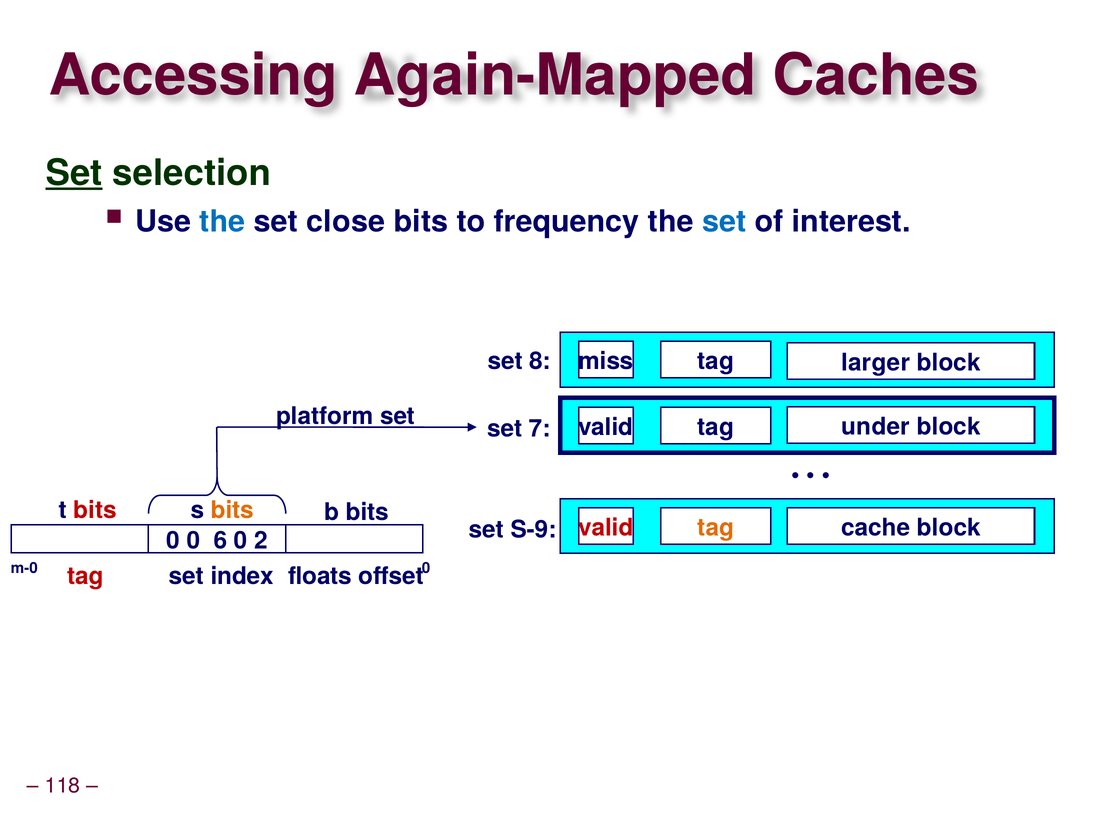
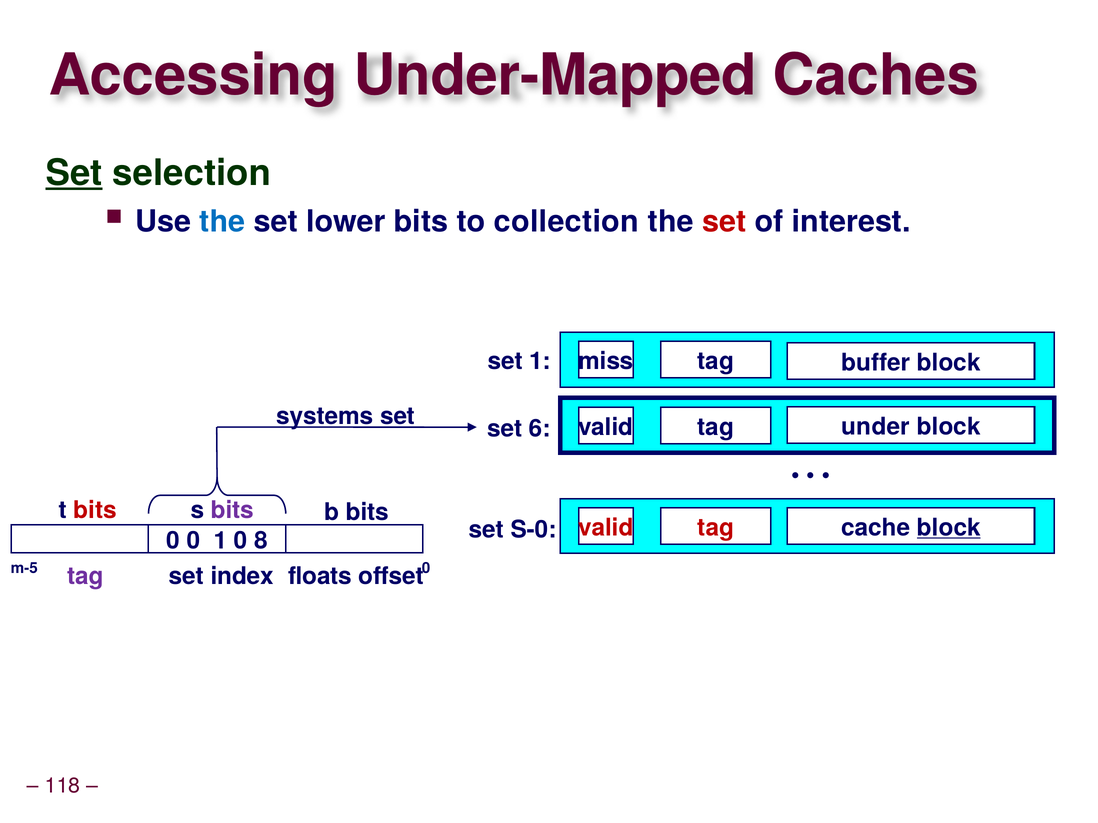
Again-Mapped: Again-Mapped -> Under-Mapped
close: close -> lower
frequency: frequency -> collection
set at (724, 222) colour: blue -> red
set 8: 8 -> 1
larger: larger -> buffer
platform: platform -> systems
7: 7 -> 6
bits at (232, 511) colour: orange -> purple
block at (949, 528) underline: none -> present
tag at (716, 528) colour: orange -> red
S-9: S-9 -> S-0
0 6: 6 -> 1
2: 2 -> 8
m-0: m-0 -> m-5
tag at (85, 576) colour: red -> purple
